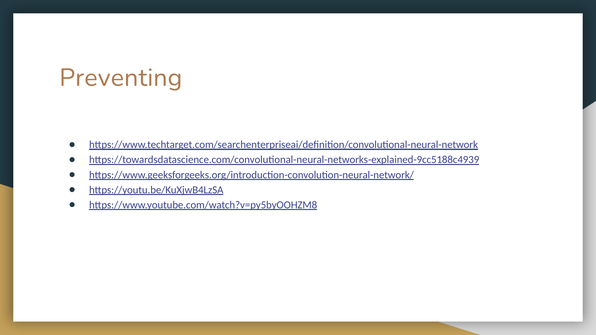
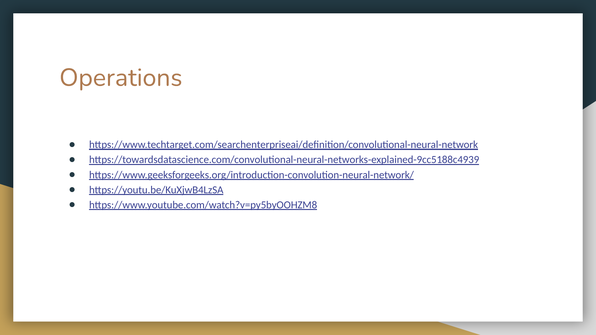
Preventing: Preventing -> Operations
